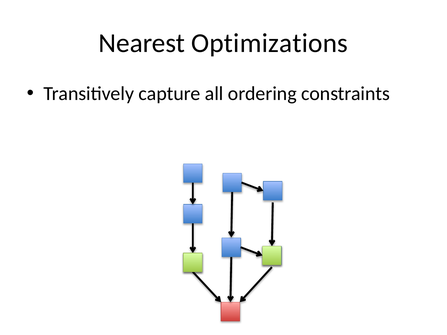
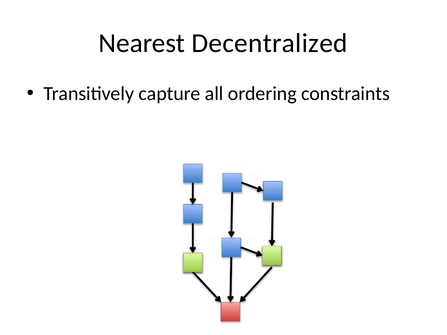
Optimizations: Optimizations -> Decentralized
